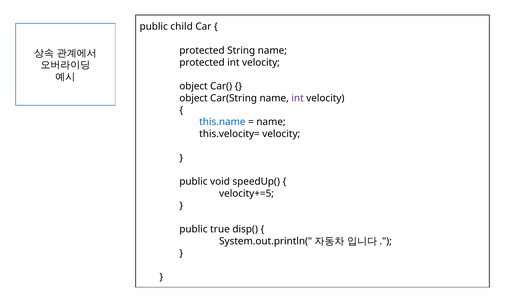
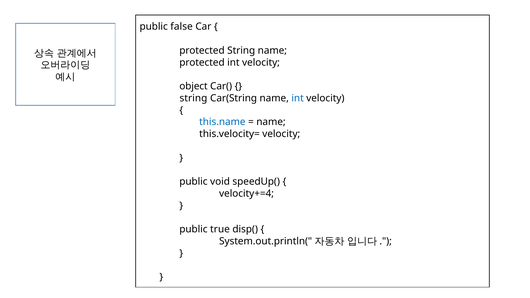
child: child -> false
object at (194, 98): object -> string
int at (298, 98) colour: purple -> blue
velocity+=5: velocity+=5 -> velocity+=4
